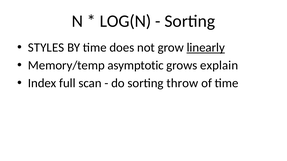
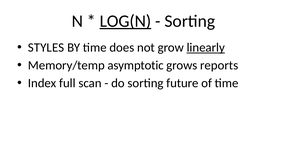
LOG(N underline: none -> present
explain: explain -> reports
throw: throw -> future
